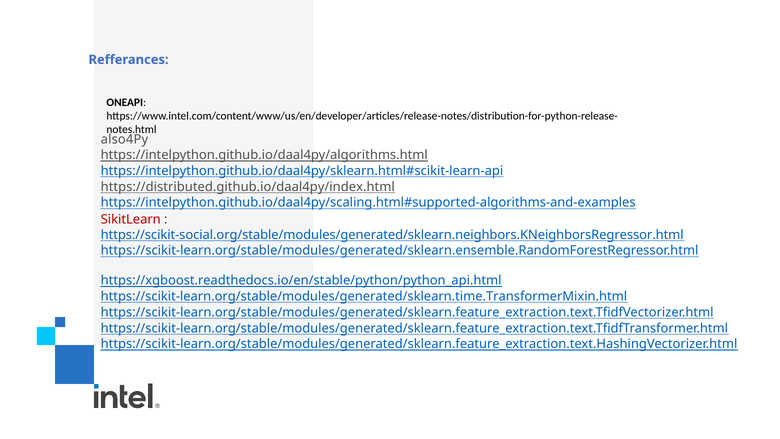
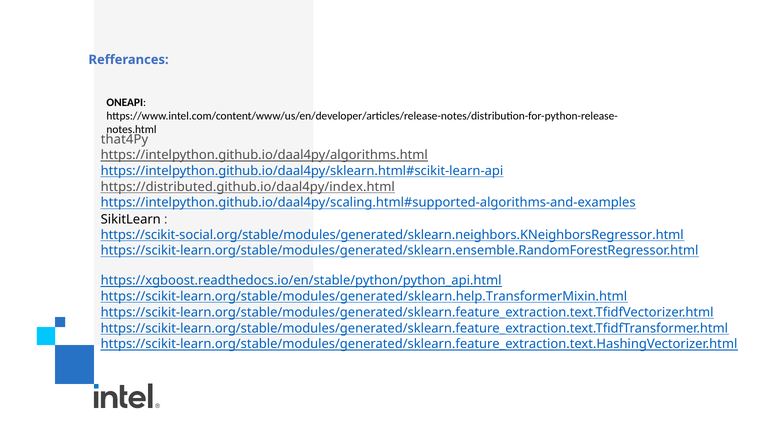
also4Py: also4Py -> that4Py
SikitLearn colour: red -> black
https://scikit-learn.org/stable/modules/generated/sklearn.time.TransformerMixin.html: https://scikit-learn.org/stable/modules/generated/sklearn.time.TransformerMixin.html -> https://scikit-learn.org/stable/modules/generated/sklearn.help.TransformerMixin.html
